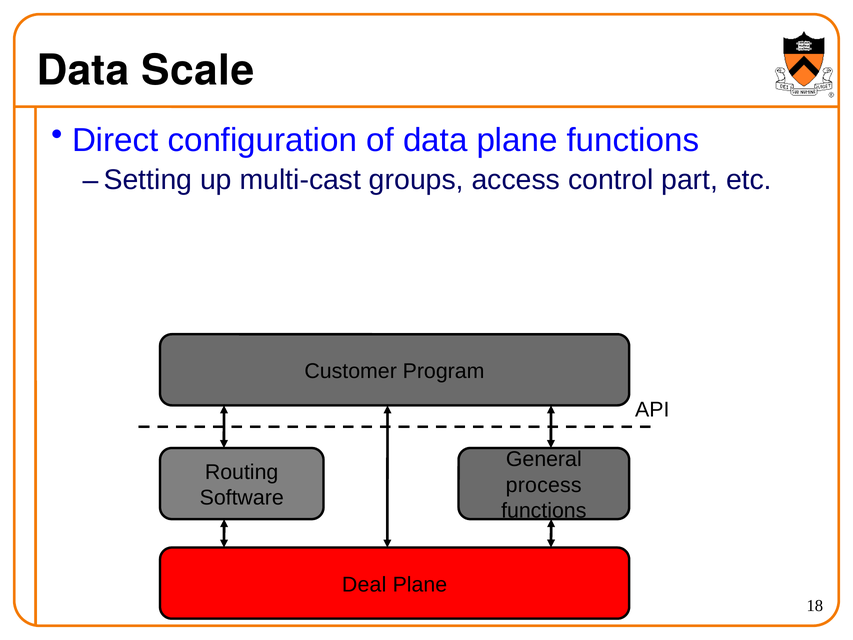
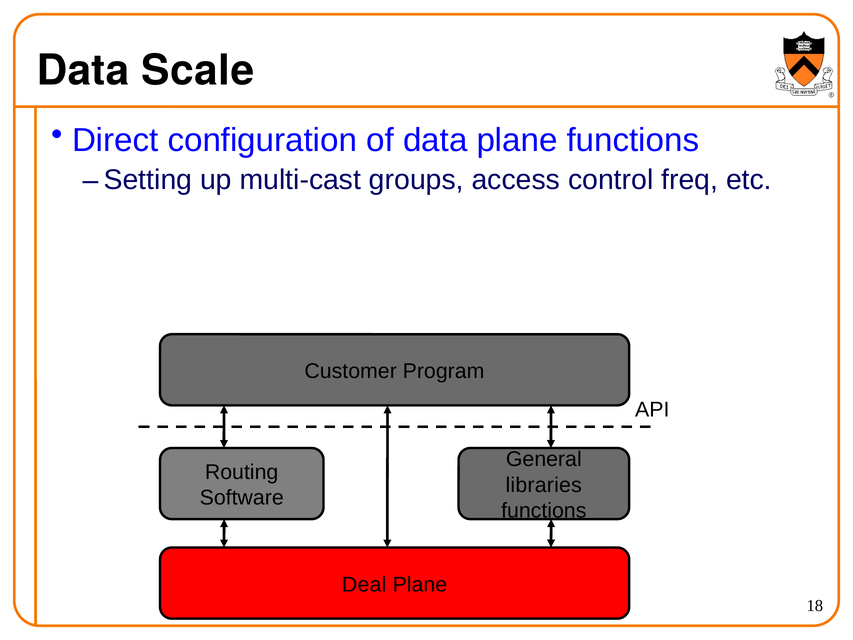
part: part -> freq
process: process -> libraries
